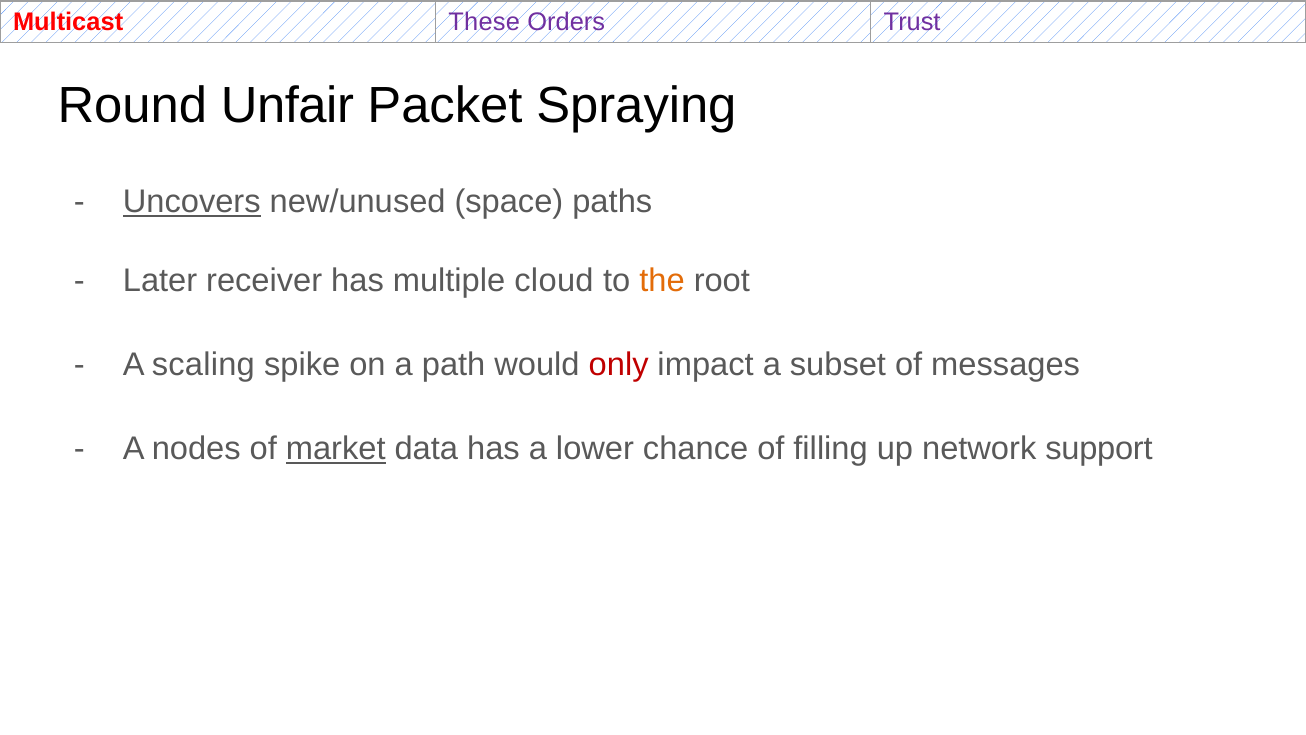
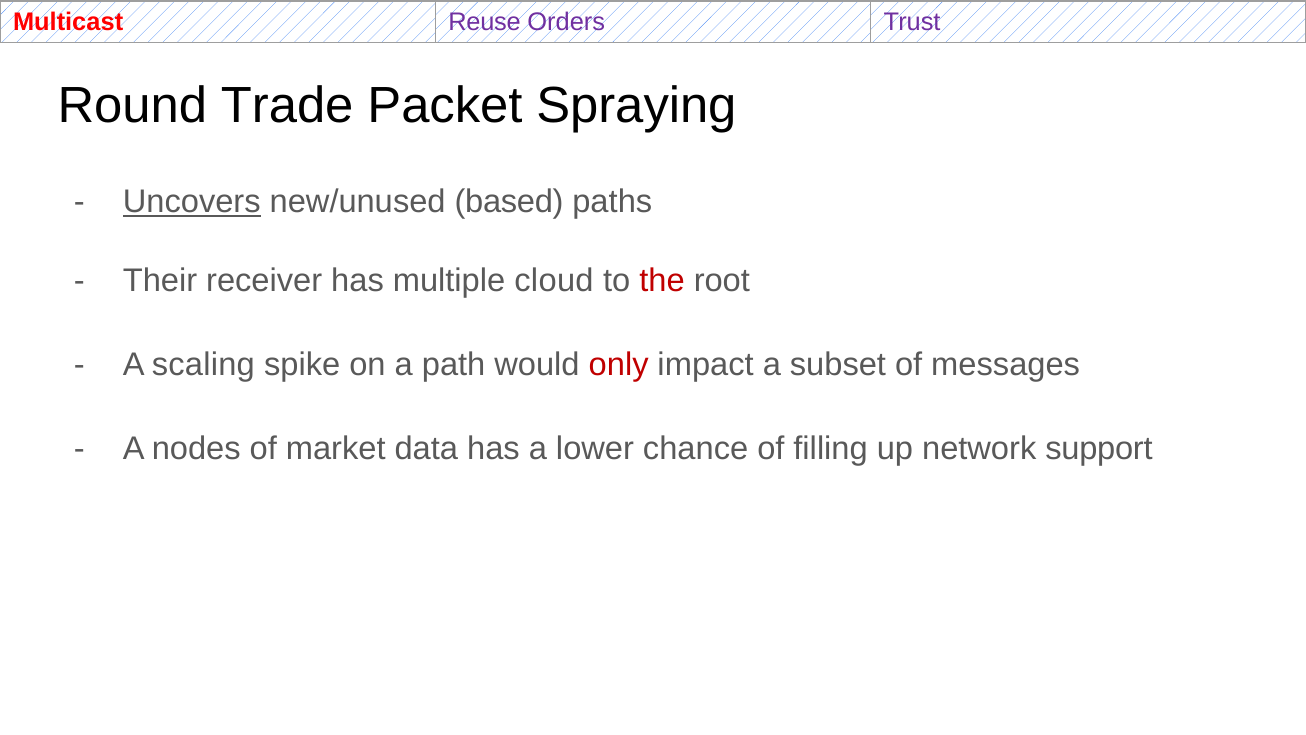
These: These -> Reuse
Unfair: Unfair -> Trade
space: space -> based
Later: Later -> Their
the colour: orange -> red
market underline: present -> none
